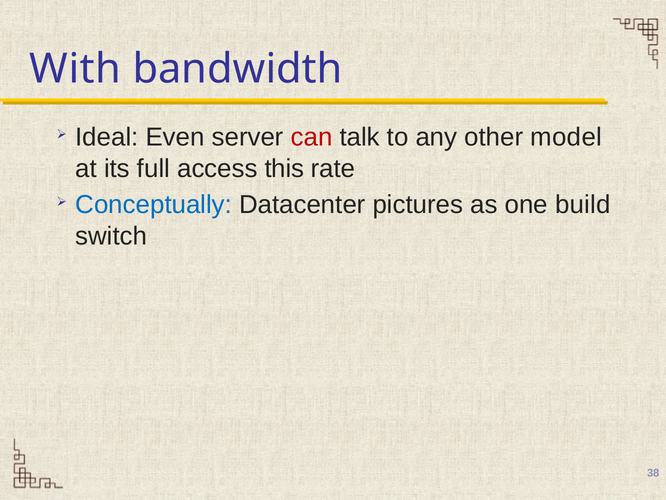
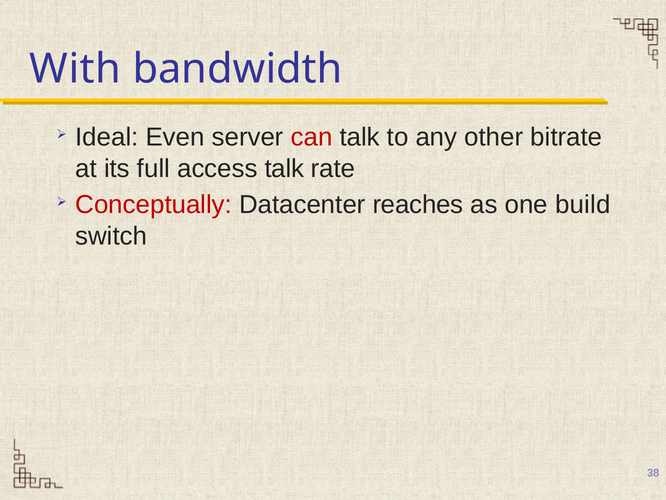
model: model -> bitrate
access this: this -> talk
Conceptually colour: blue -> red
pictures: pictures -> reaches
